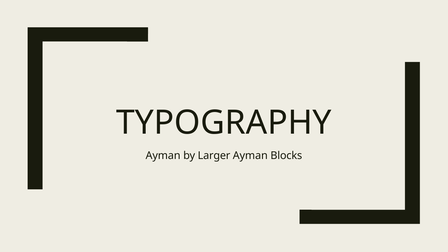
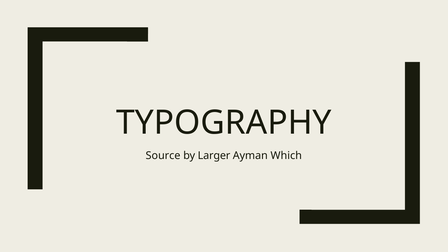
Ayman at (163, 156): Ayman -> Source
Blocks: Blocks -> Which
